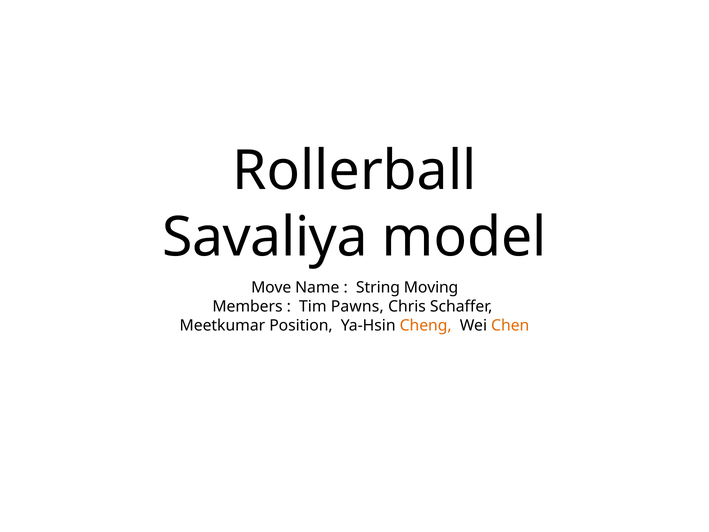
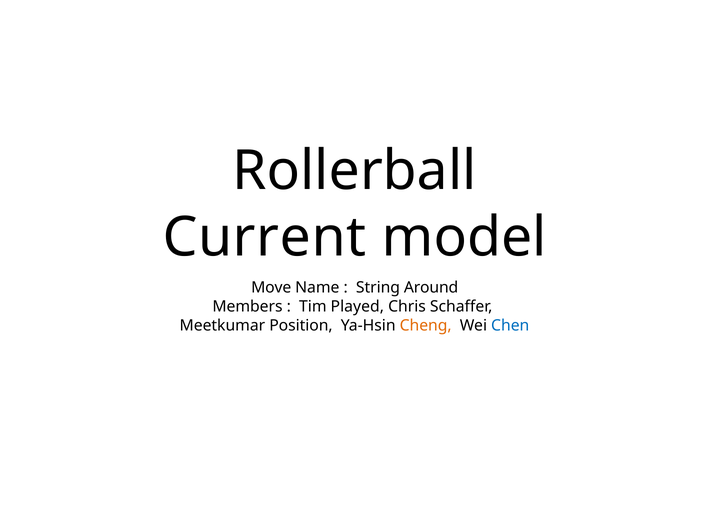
Savaliya: Savaliya -> Current
Moving: Moving -> Around
Pawns: Pawns -> Played
Chen colour: orange -> blue
